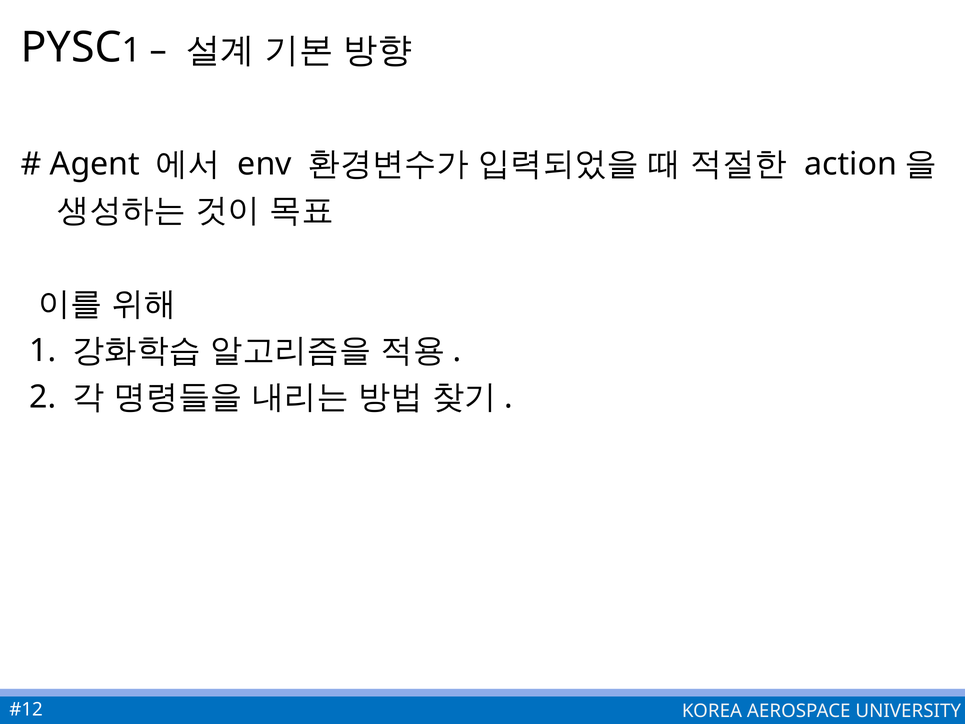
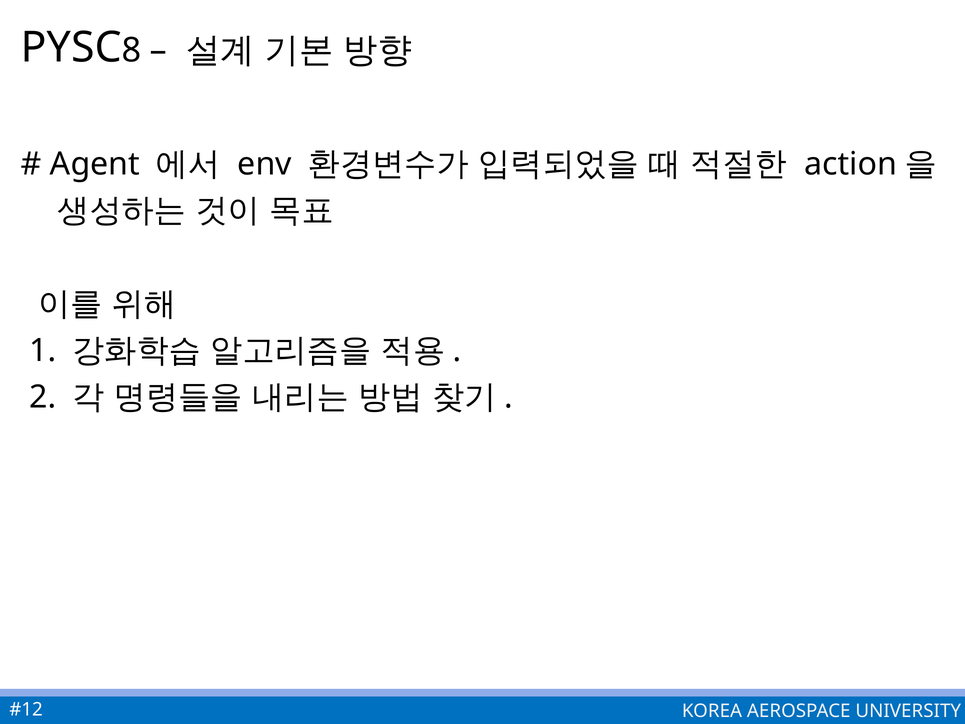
1 at (131, 50): 1 -> 8
